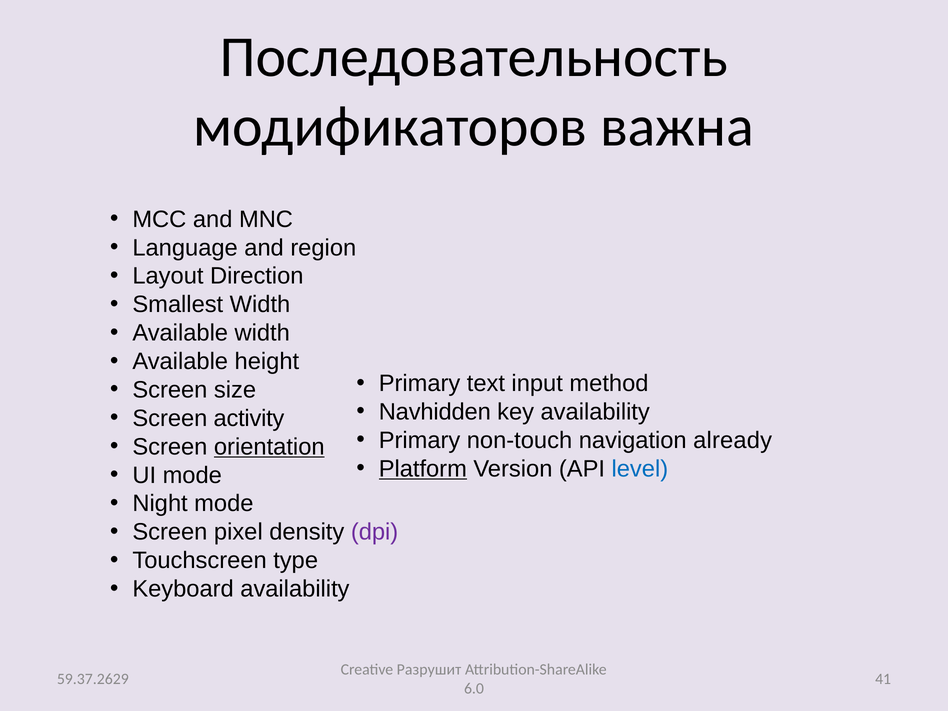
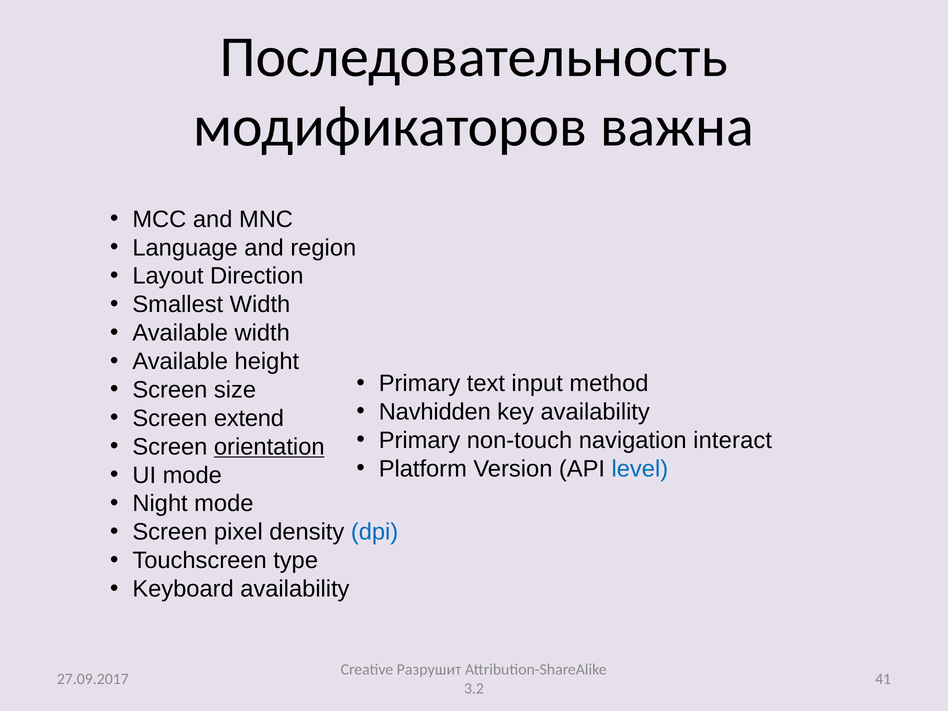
activity: activity -> extend
already: already -> interact
Platform underline: present -> none
dpi colour: purple -> blue
59.37.2629: 59.37.2629 -> 27.09.2017
6.0: 6.0 -> 3.2
